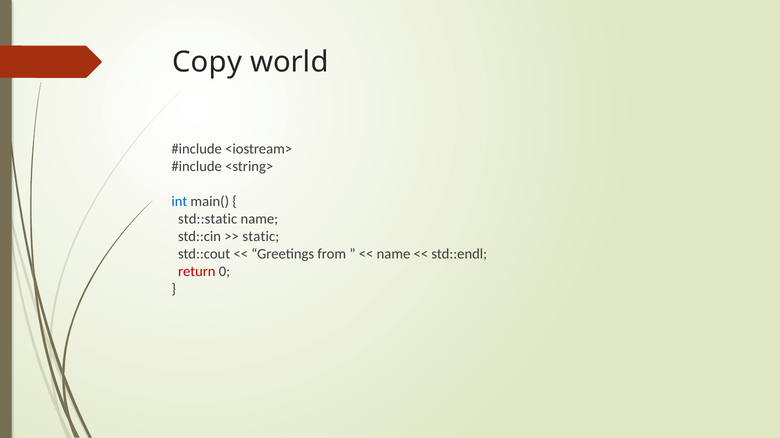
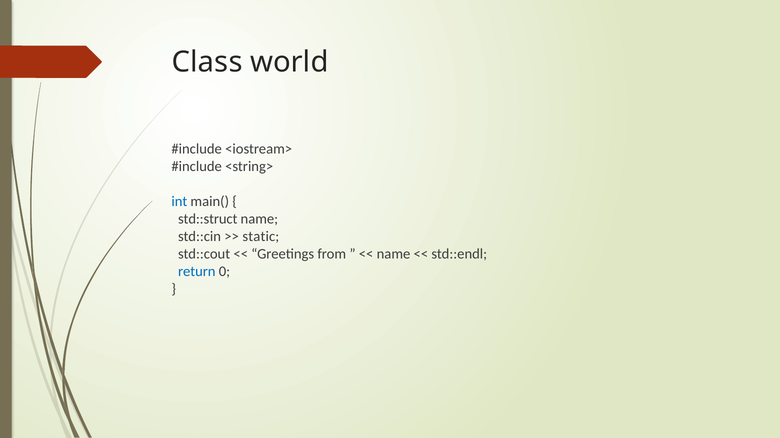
Copy: Copy -> Class
std::static: std::static -> std::struct
return colour: red -> blue
